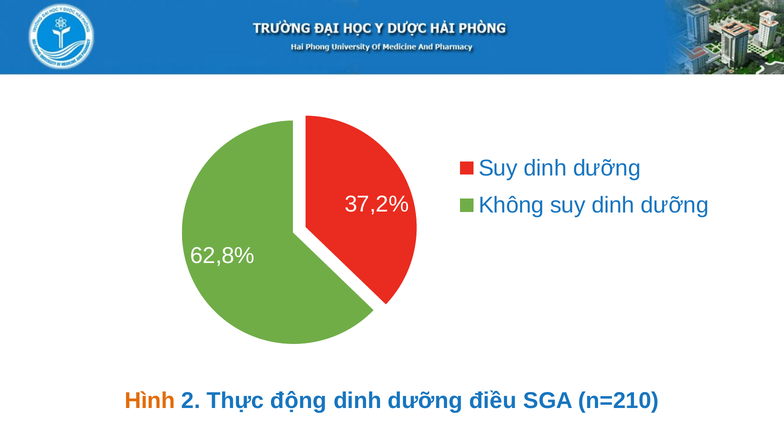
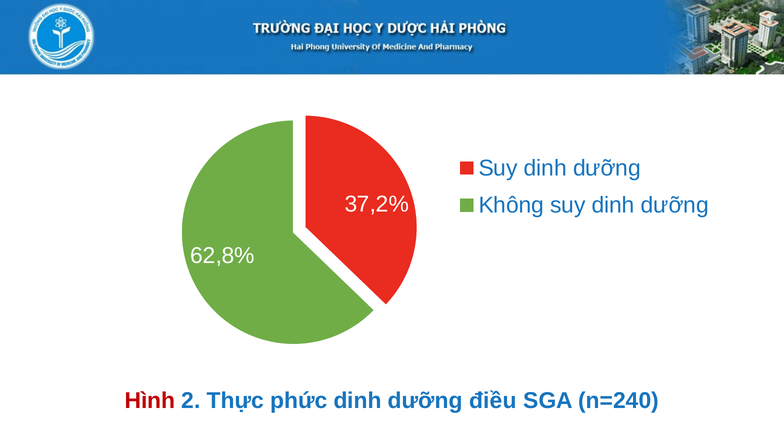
Hình colour: orange -> red
động: động -> phức
n=210: n=210 -> n=240
